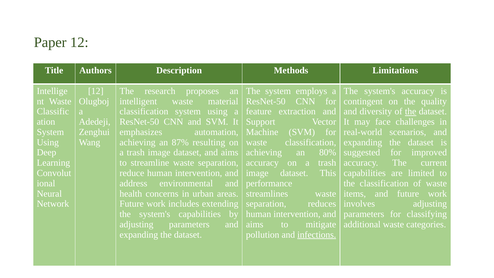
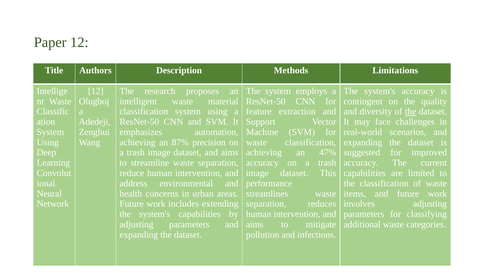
resulting: resulting -> precision
80%: 80% -> 47%
infections underline: present -> none
